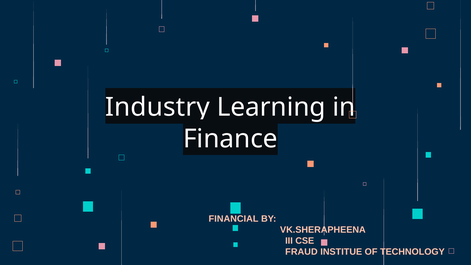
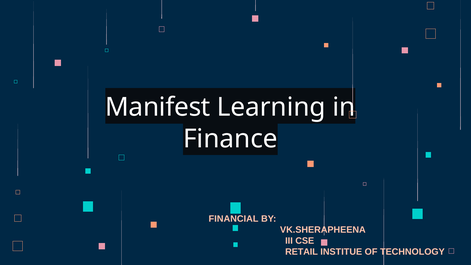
Industry: Industry -> Manifest
FRAUD: FRAUD -> RETAIL
